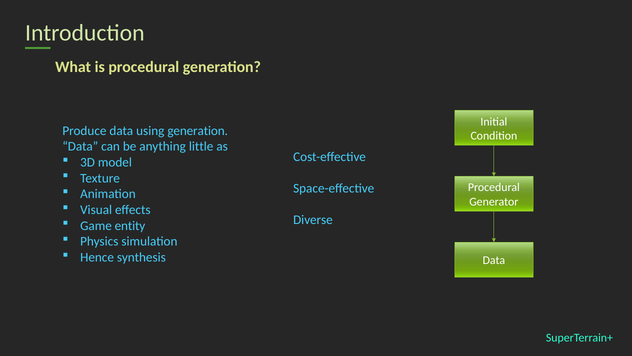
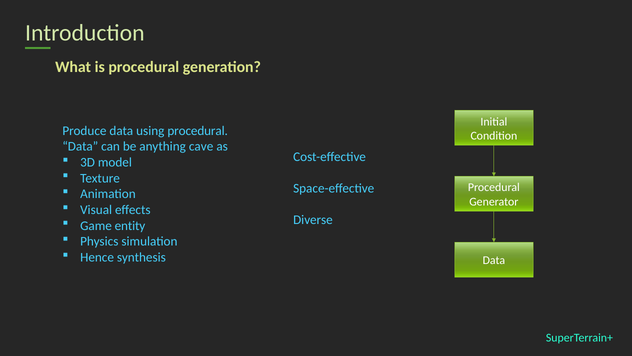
using generation: generation -> procedural
little: little -> cave
